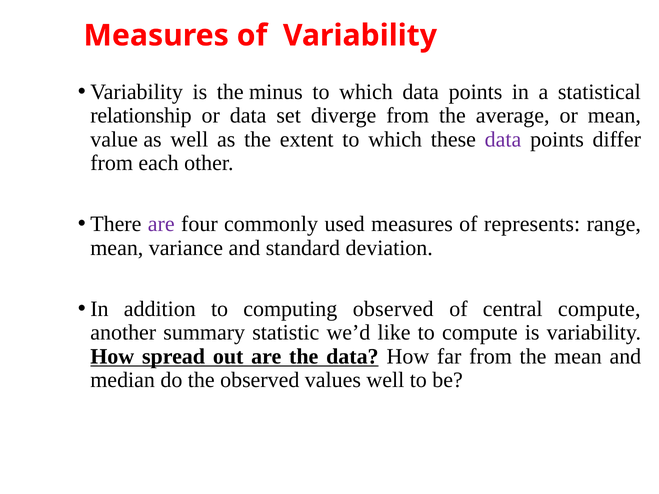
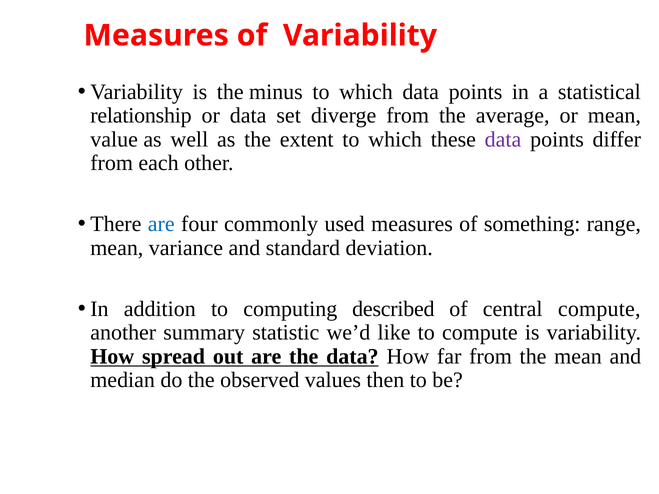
are at (161, 224) colour: purple -> blue
represents: represents -> something
computing observed: observed -> described
values well: well -> then
